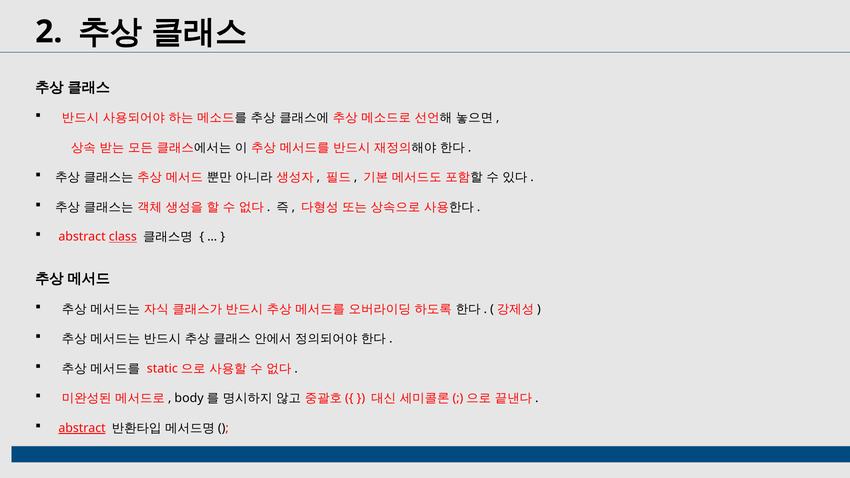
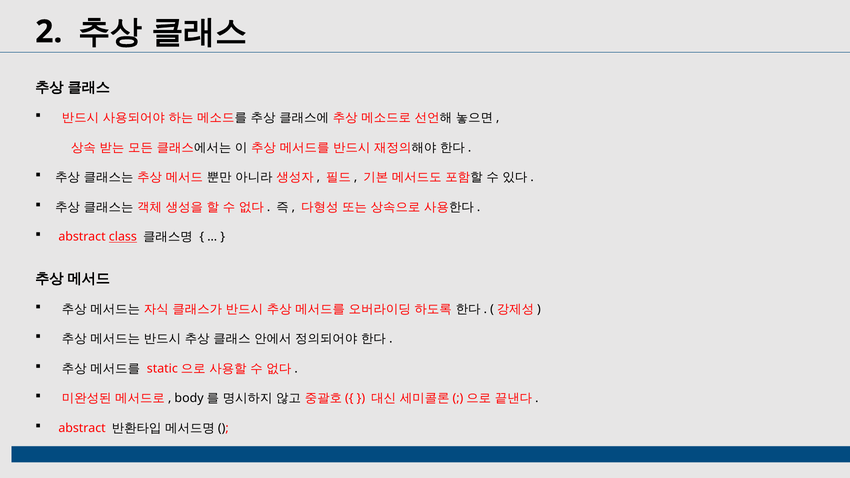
abstract at (82, 428) underline: present -> none
